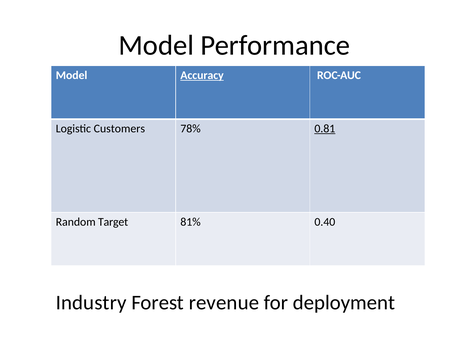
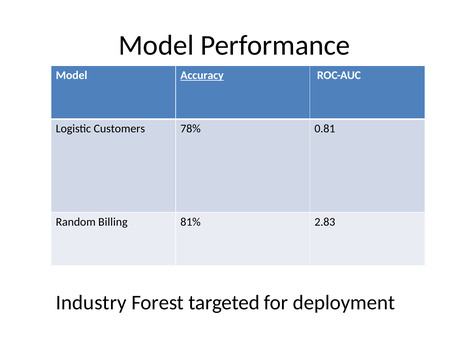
0.81 underline: present -> none
Target: Target -> Billing
0.40: 0.40 -> 2.83
revenue: revenue -> targeted
